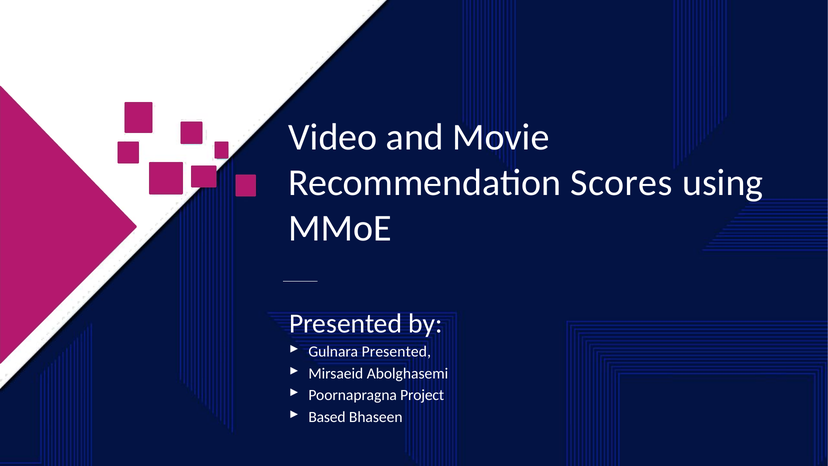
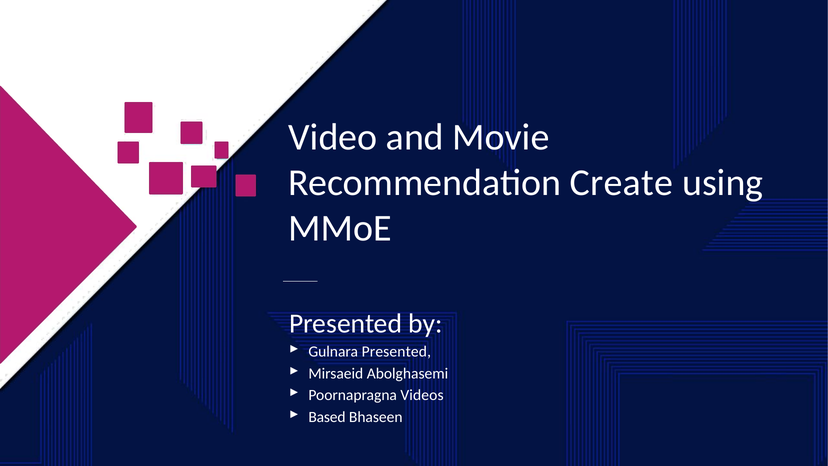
Scores: Scores -> Create
Project: Project -> Videos
